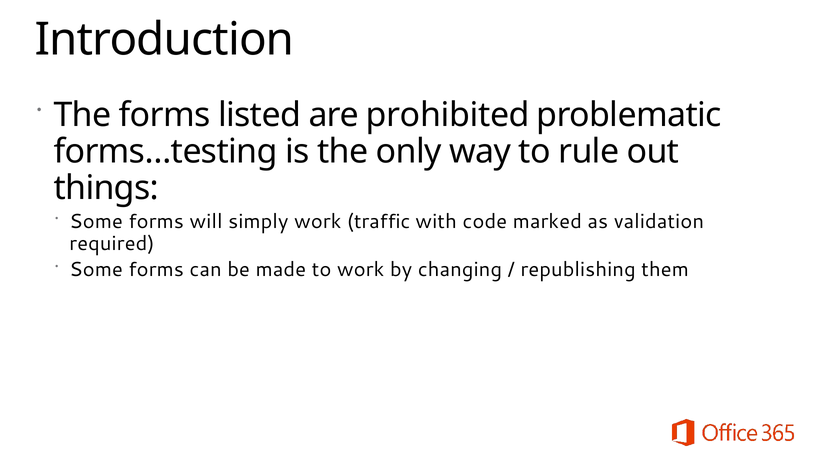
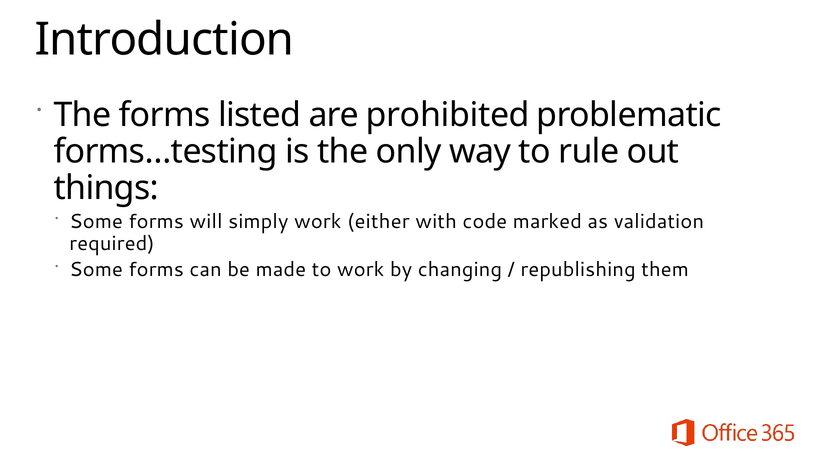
traffic: traffic -> either
